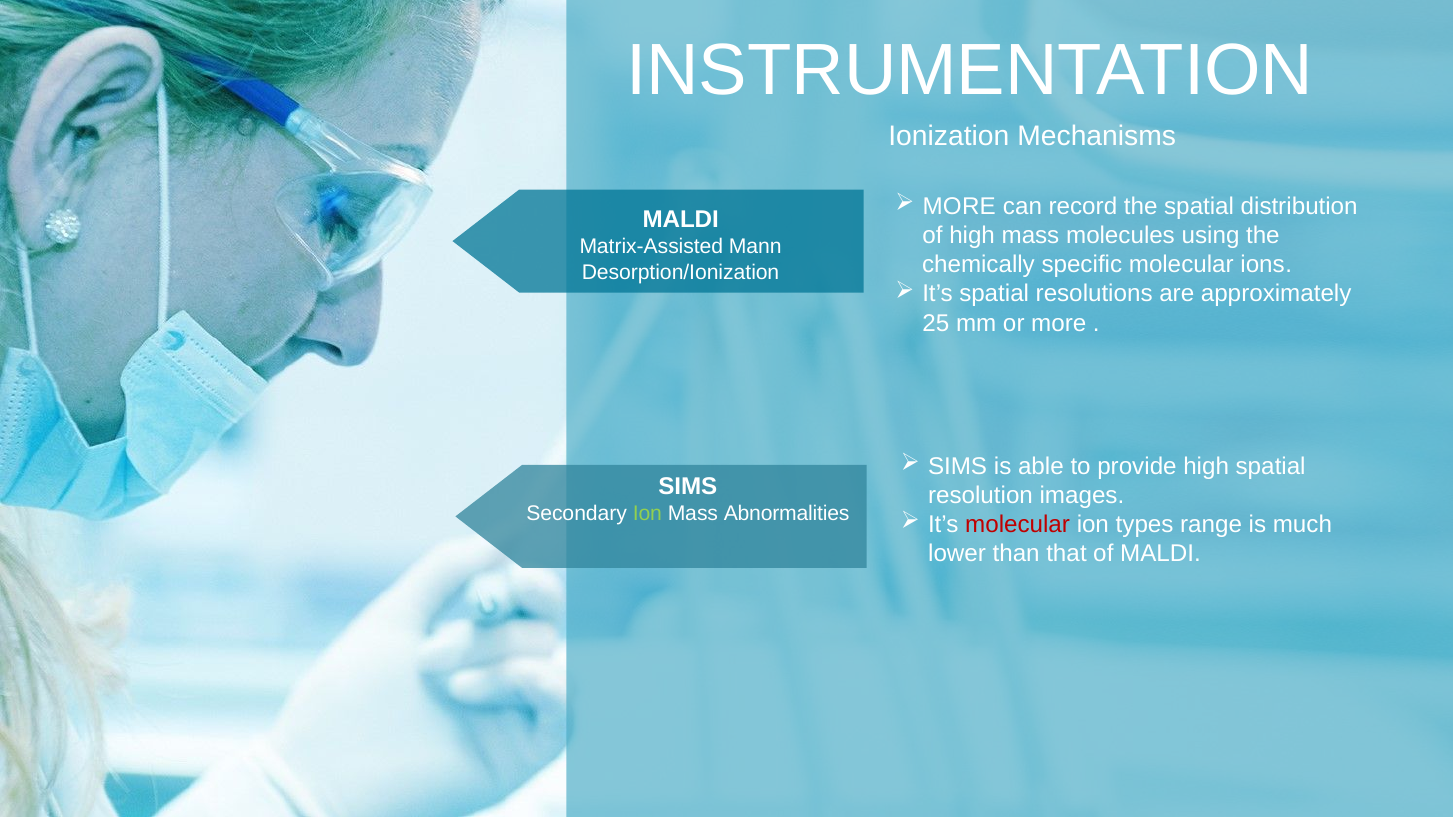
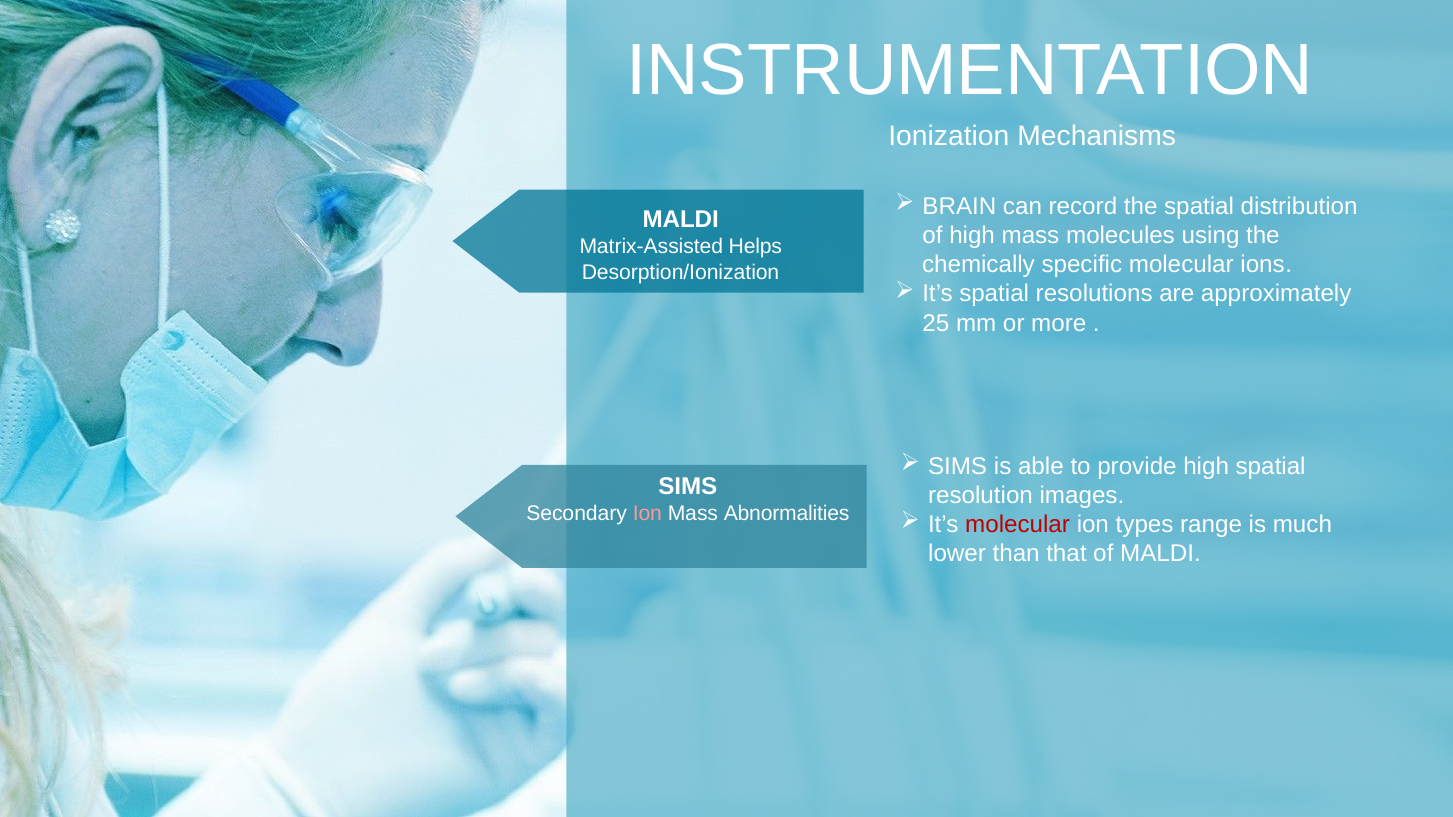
MORE at (959, 207): MORE -> BRAIN
Mann: Mann -> Helps
Ion at (647, 514) colour: light green -> pink
